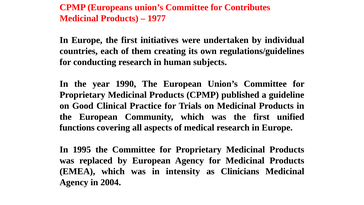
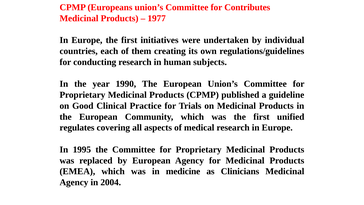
functions: functions -> regulates
intensity: intensity -> medicine
